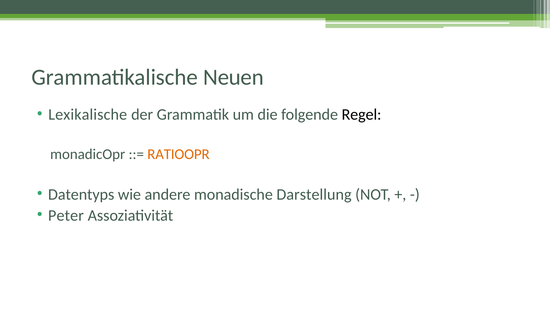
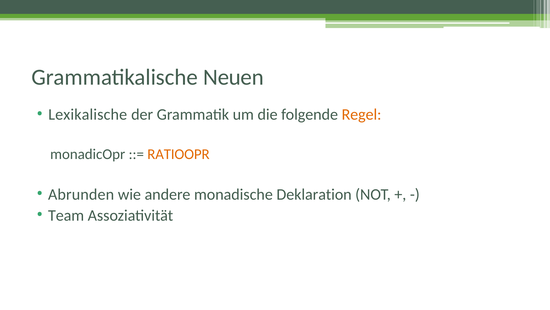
Regel colour: black -> orange
Datentyps: Datentyps -> Abrunden
Darstellung: Darstellung -> Deklaration
Peter: Peter -> Team
